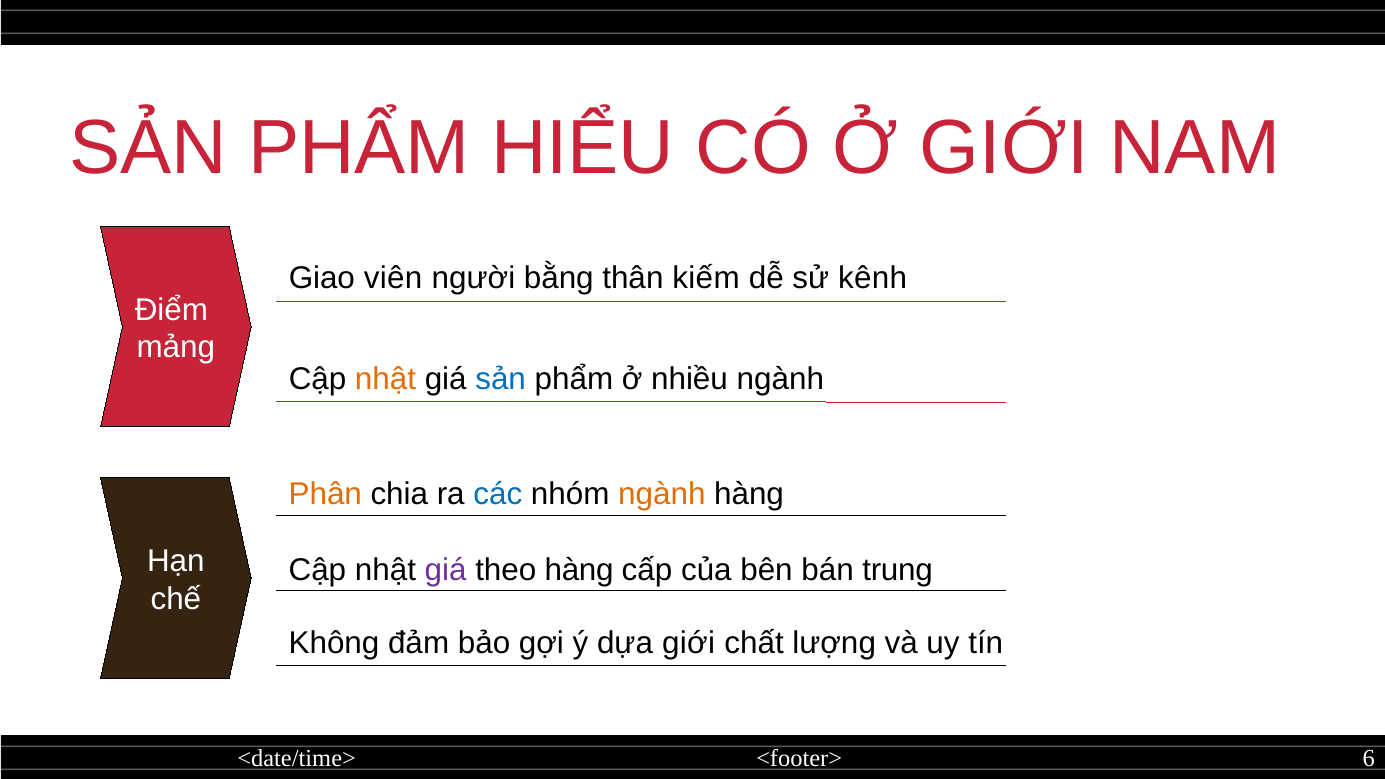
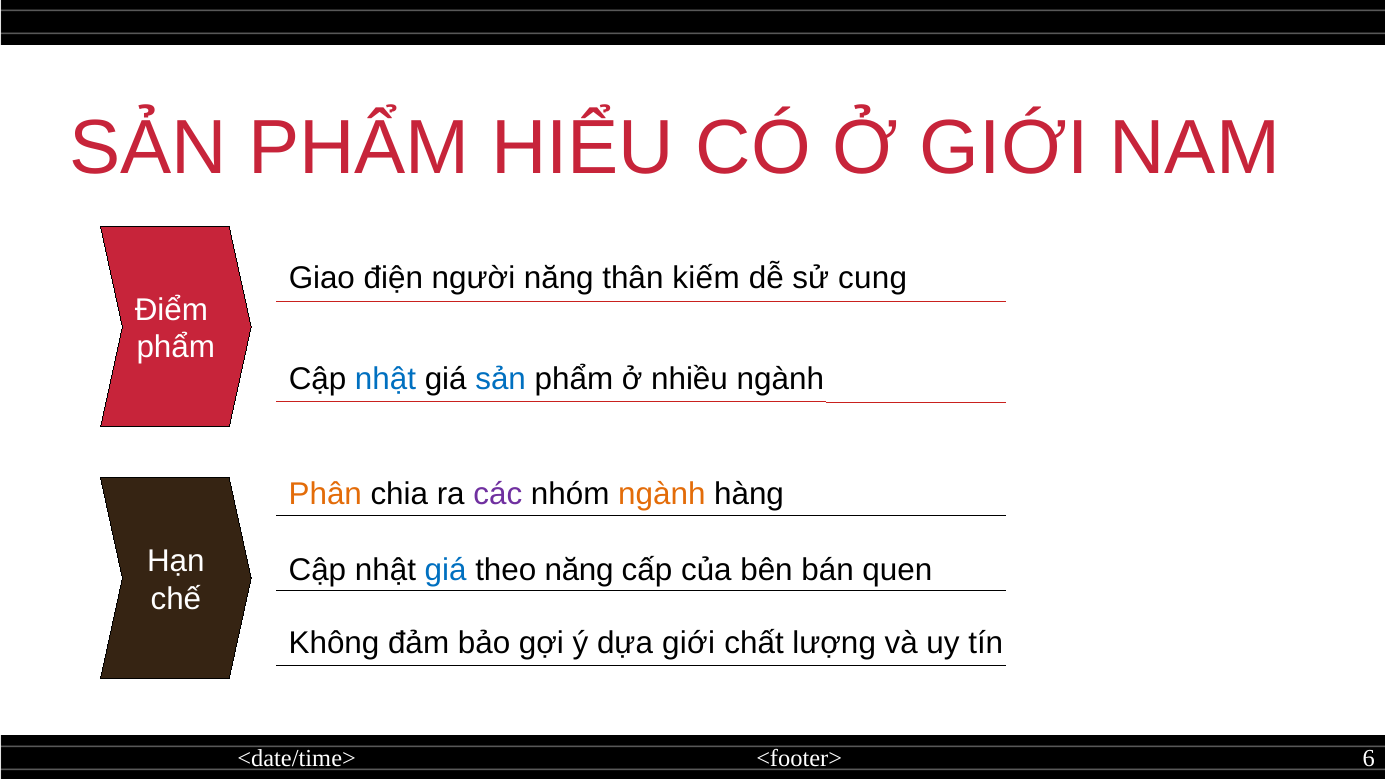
viên: viên -> điện
người bằng: bằng -> năng
kênh: kênh -> cung
mảng at (176, 348): mảng -> phẩm
nhật at (386, 379) colour: orange -> blue
các colour: blue -> purple
giá at (446, 570) colour: purple -> blue
theo hàng: hàng -> năng
trung: trung -> quen
